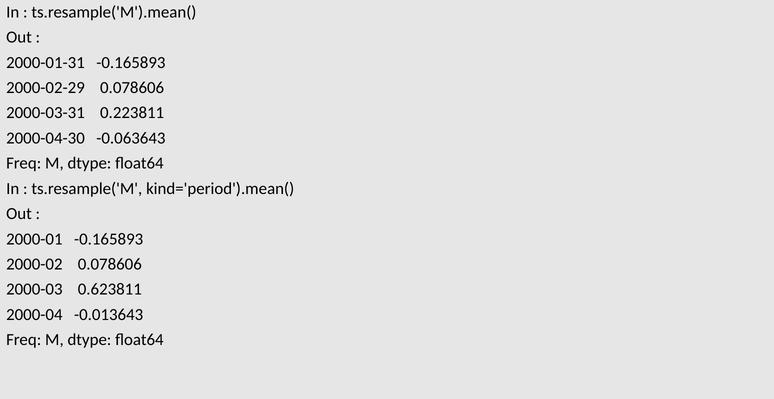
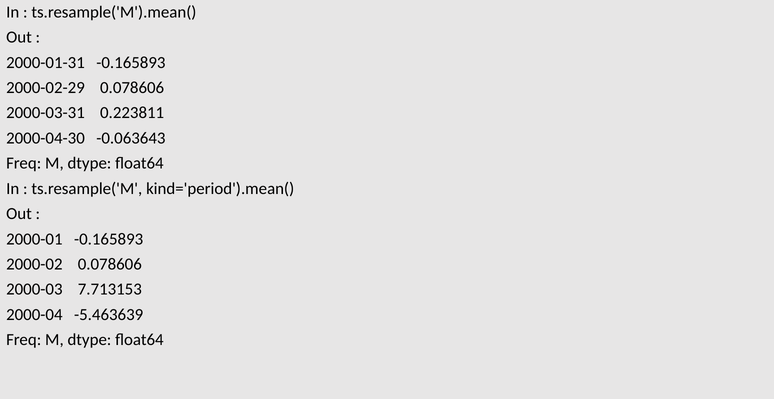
0.623811: 0.623811 -> 7.713153
-0.013643: -0.013643 -> -5.463639
